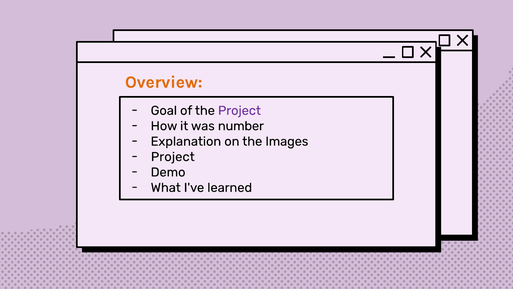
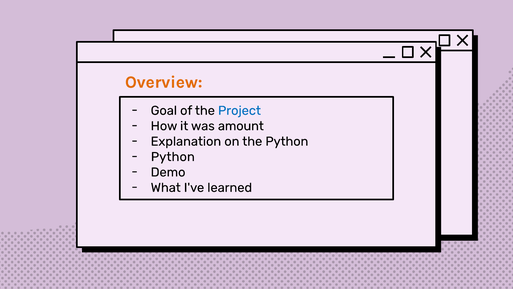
Project at (239, 110) colour: purple -> blue
number: number -> amount
the Images: Images -> Python
Project at (173, 157): Project -> Python
